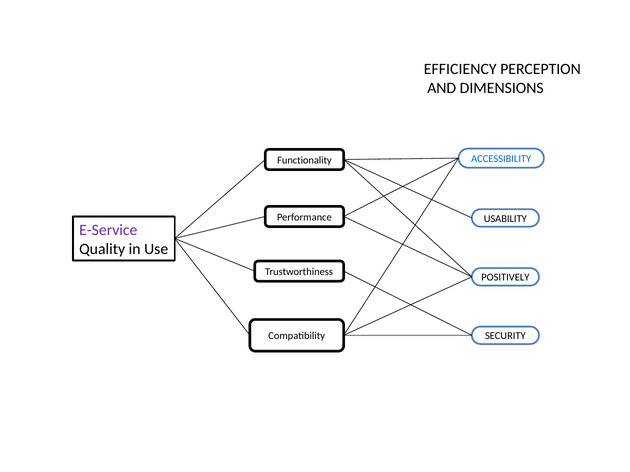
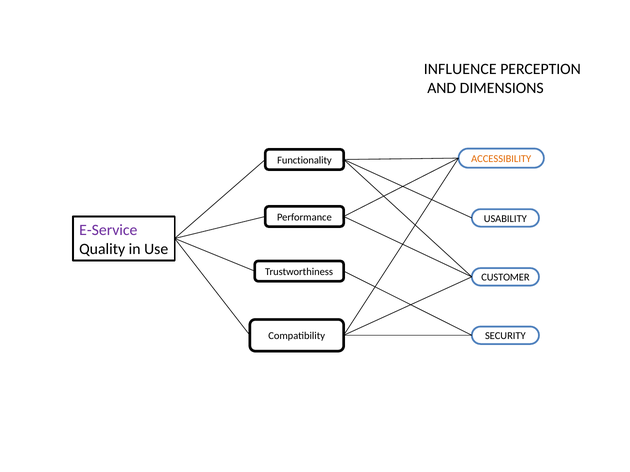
EFFICIENCY: EFFICIENCY -> INFLUENCE
ACCESSIBILITY colour: blue -> orange
POSITIVELY: POSITIVELY -> CUSTOMER
